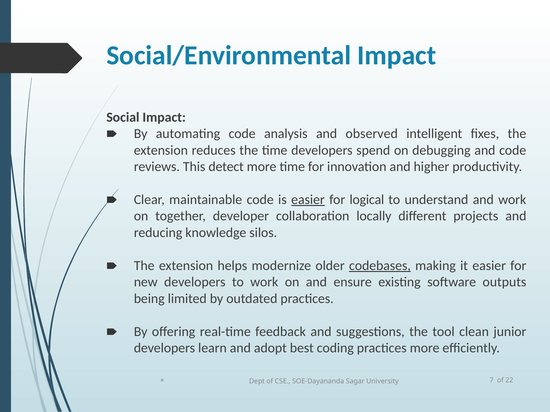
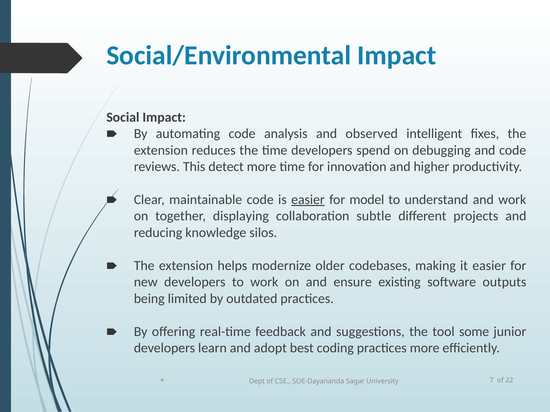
logical: logical -> model
developer: developer -> displaying
locally: locally -> subtle
codebases underline: present -> none
clean: clean -> some
